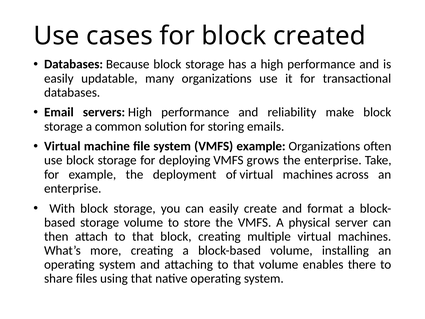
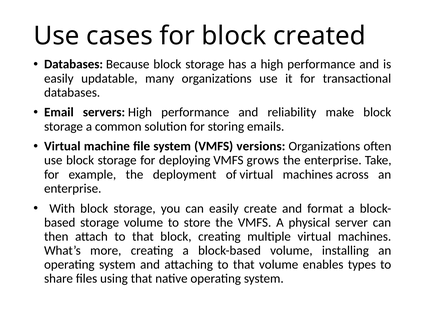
VMFS example: example -> versions
there: there -> types
